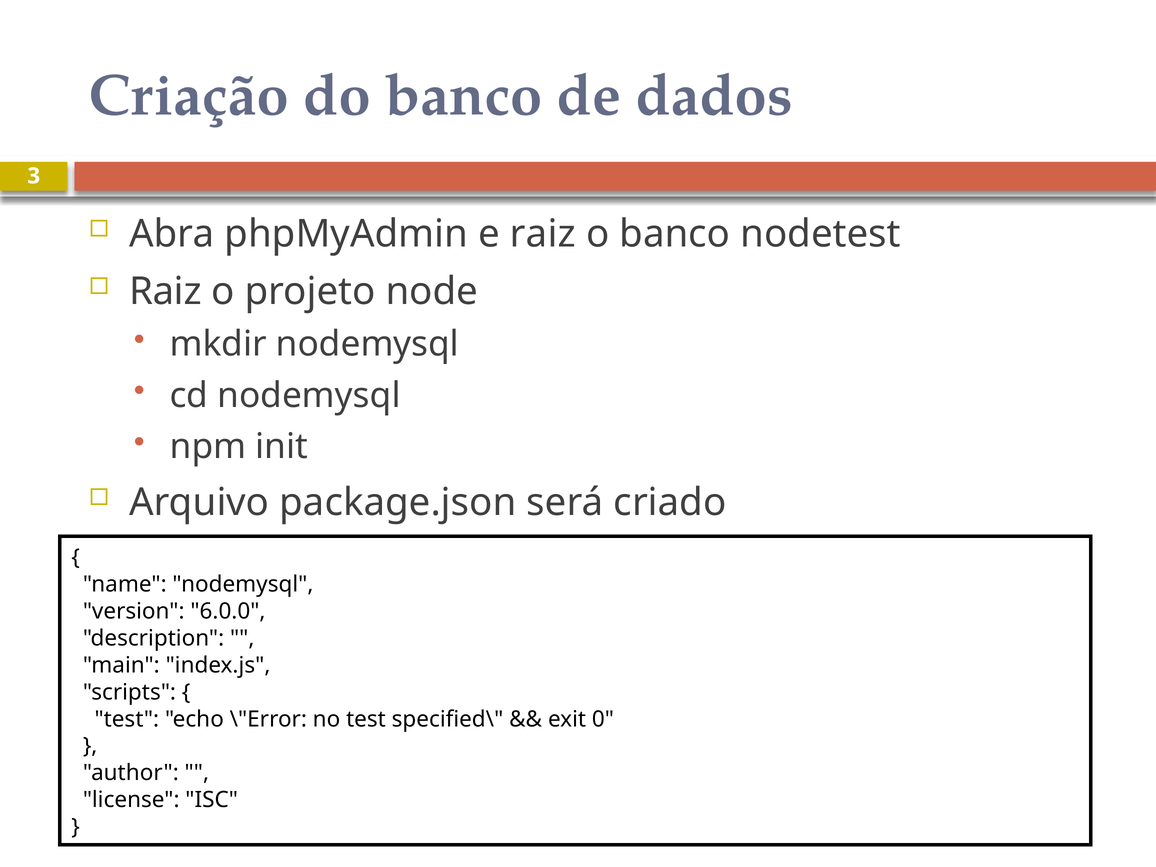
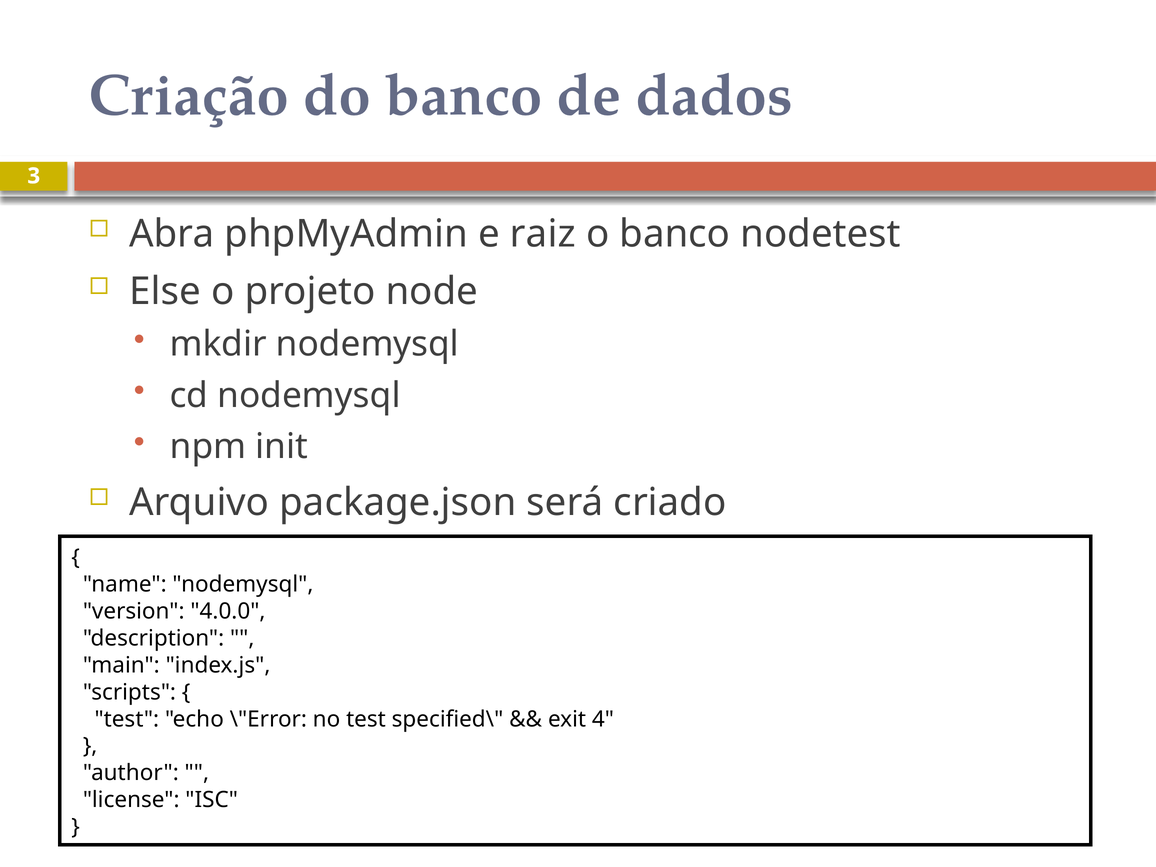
Raiz at (165, 291): Raiz -> Else
6.0.0: 6.0.0 -> 4.0.0
0: 0 -> 4
